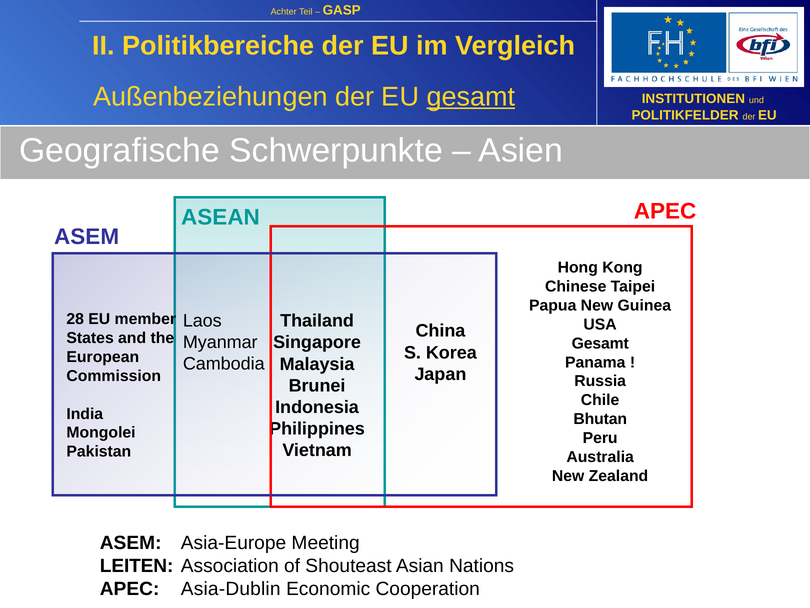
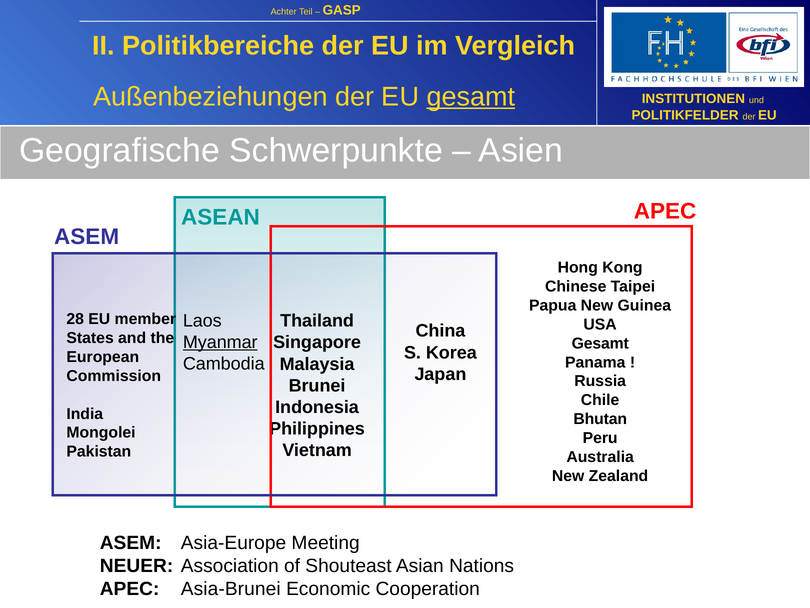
Myanmar underline: none -> present
LEITEN: LEITEN -> NEUER
Asia-Dublin: Asia-Dublin -> Asia-Brunei
